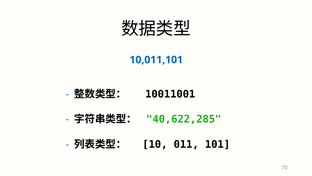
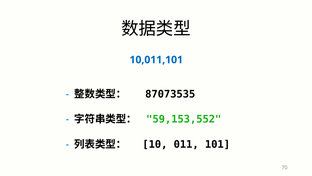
10011001: 10011001 -> 87073535
40,622,285: 40,622,285 -> 59,153,552
